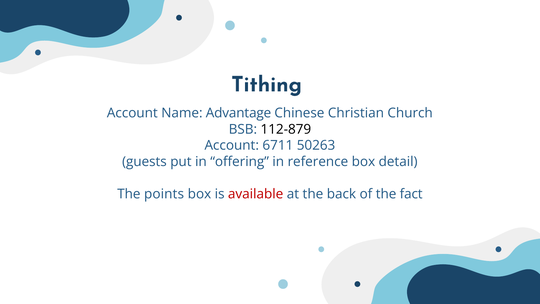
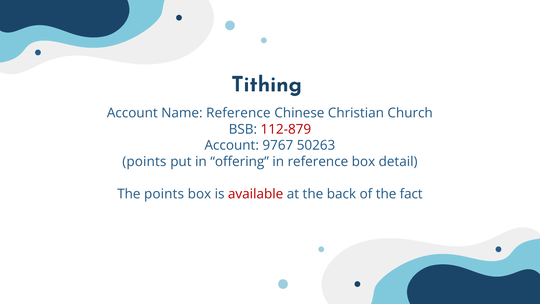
Name Advantage: Advantage -> Reference
112-879 colour: black -> red
6711: 6711 -> 9767
guests at (144, 162): guests -> points
